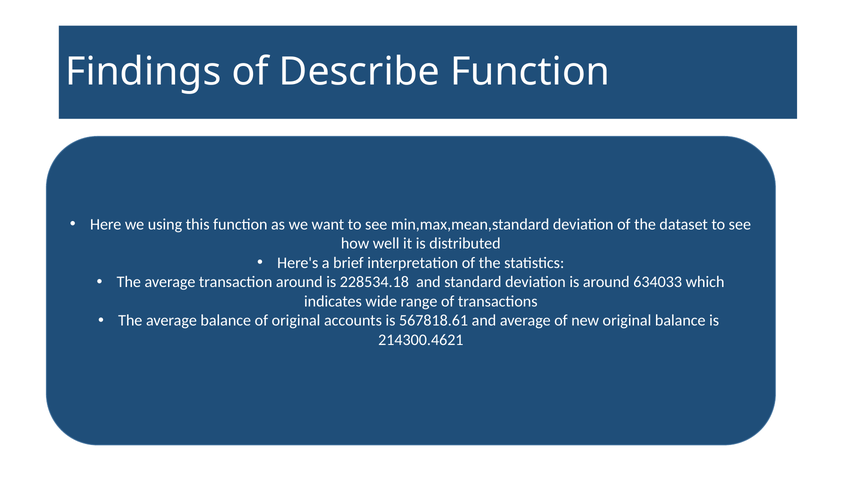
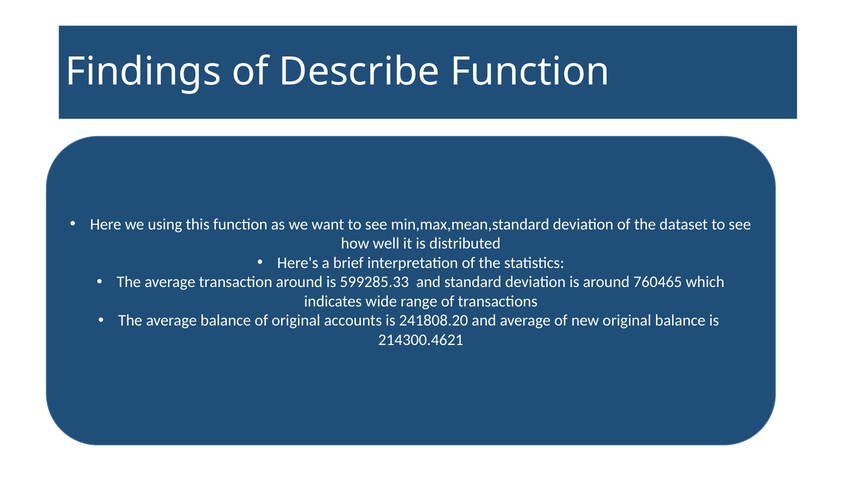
228534.18: 228534.18 -> 599285.33
634033: 634033 -> 760465
567818.61: 567818.61 -> 241808.20
